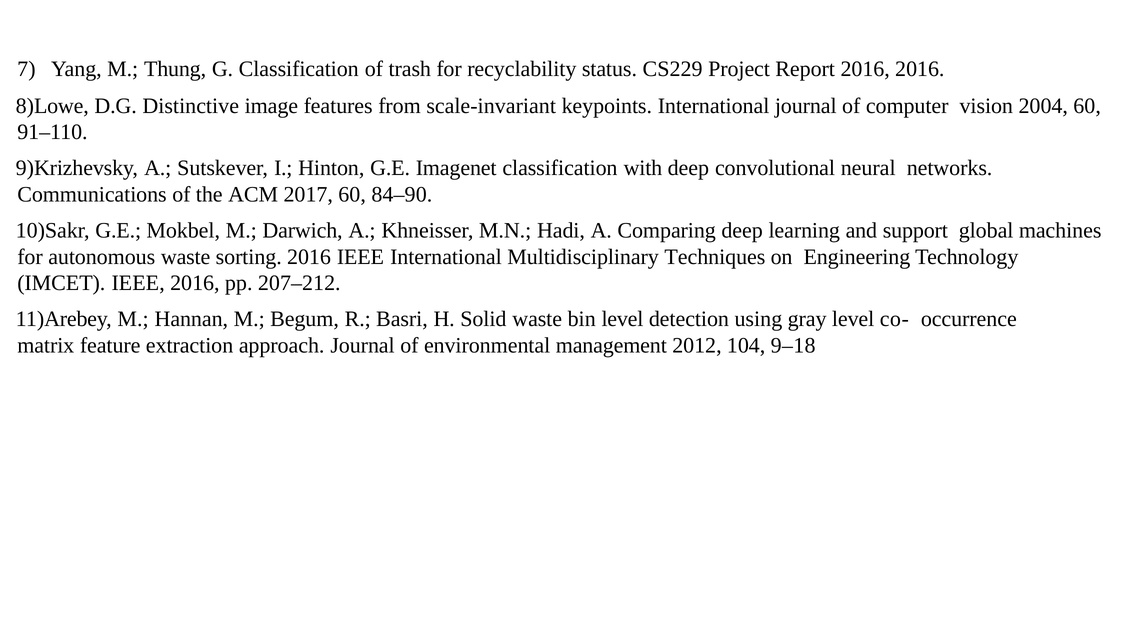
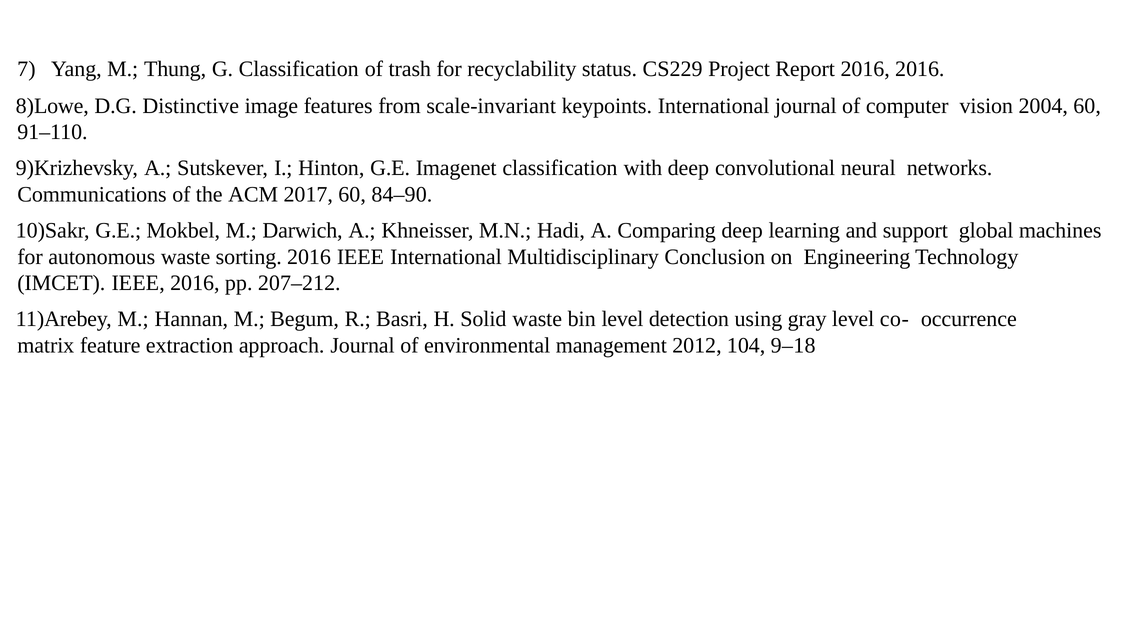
Techniques: Techniques -> Conclusion
